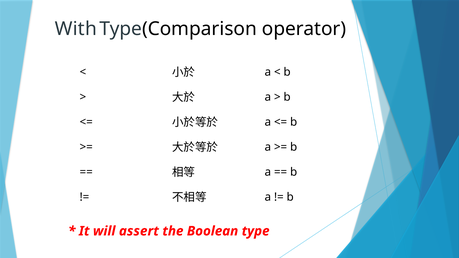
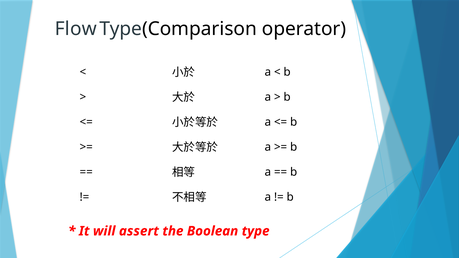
With: With -> Flow
